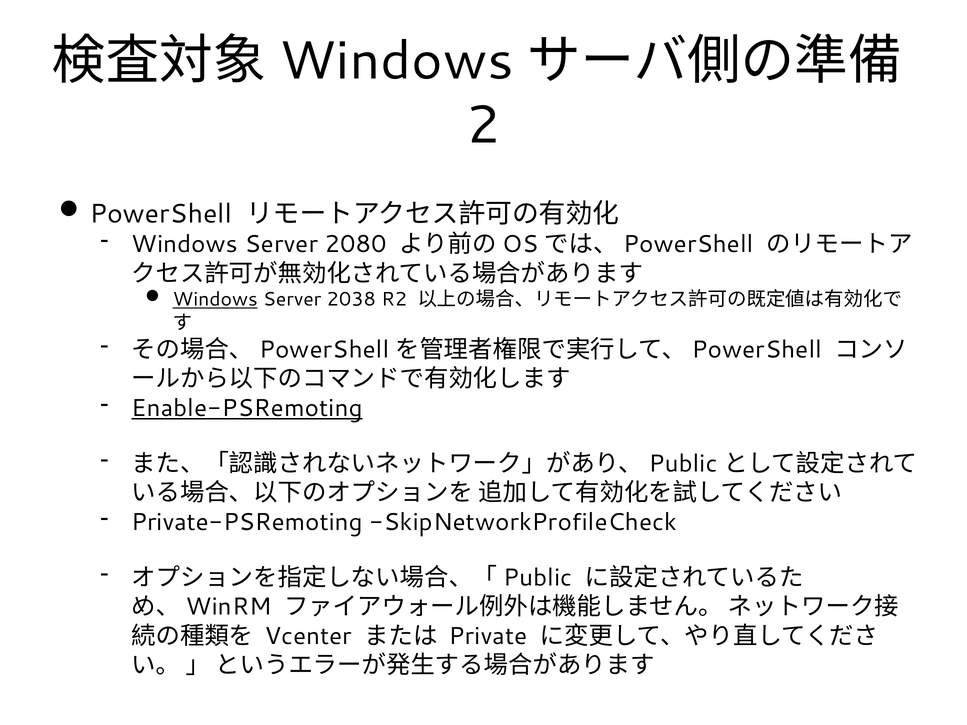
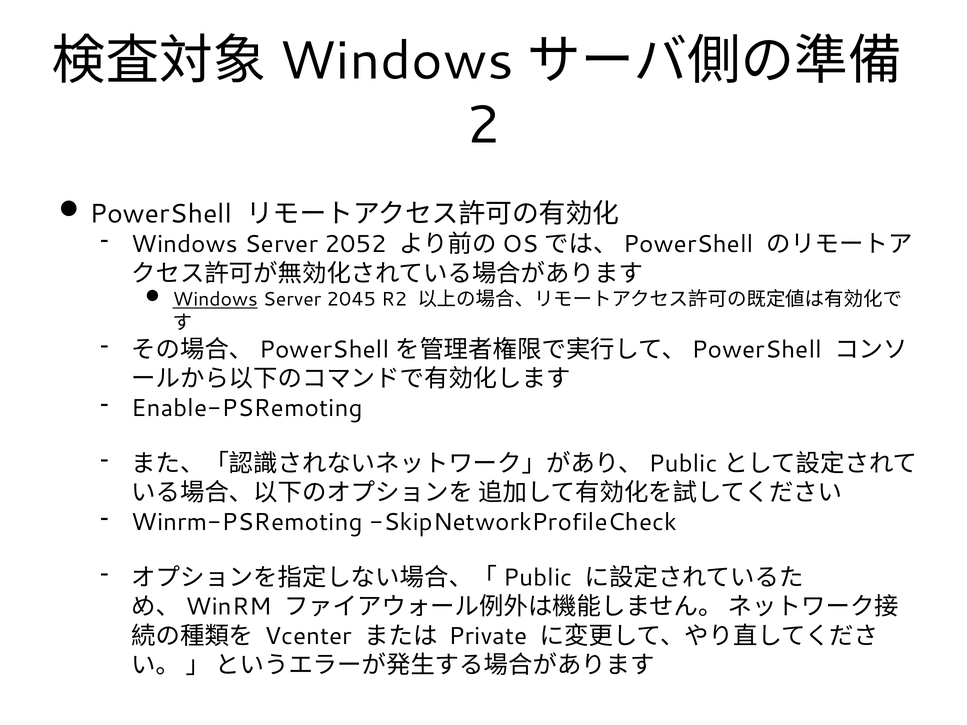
2080: 2080 -> 2052
2038: 2038 -> 2045
Enable-PSRemoting underline: present -> none
Private-PSRemoting: Private-PSRemoting -> Winrm-PSRemoting
